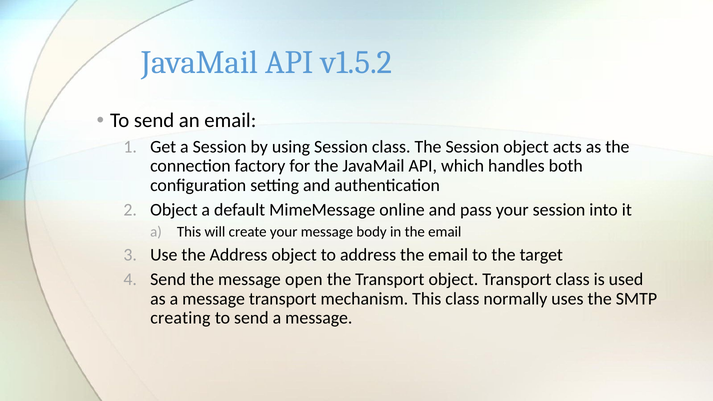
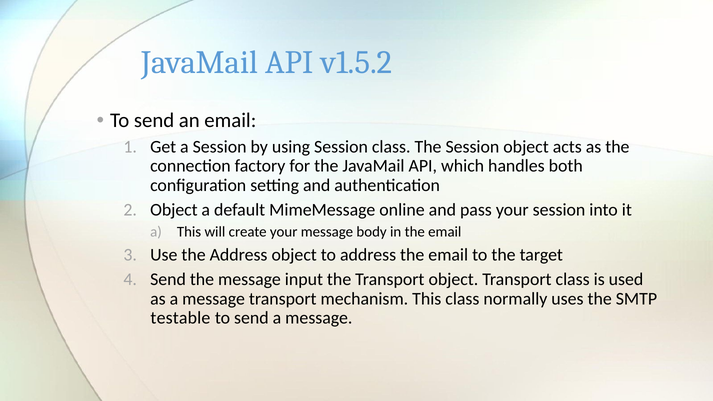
open: open -> input
creating: creating -> testable
